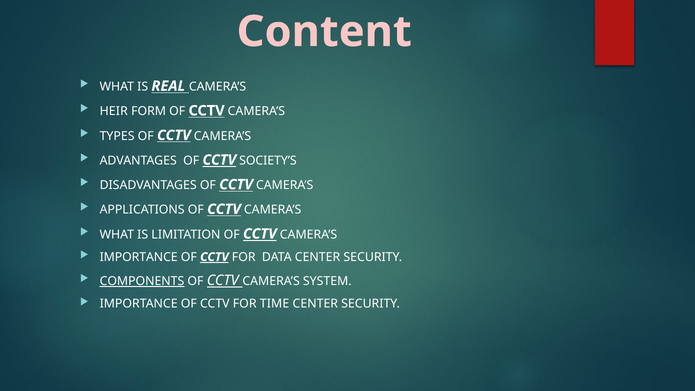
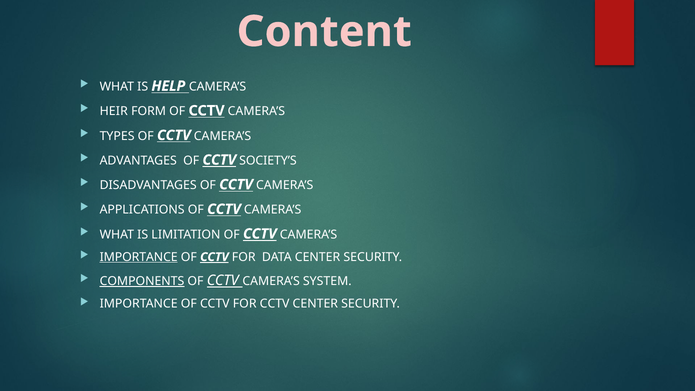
REAL: REAL -> HELP
IMPORTANCE at (139, 257) underline: none -> present
FOR TIME: TIME -> CCTV
